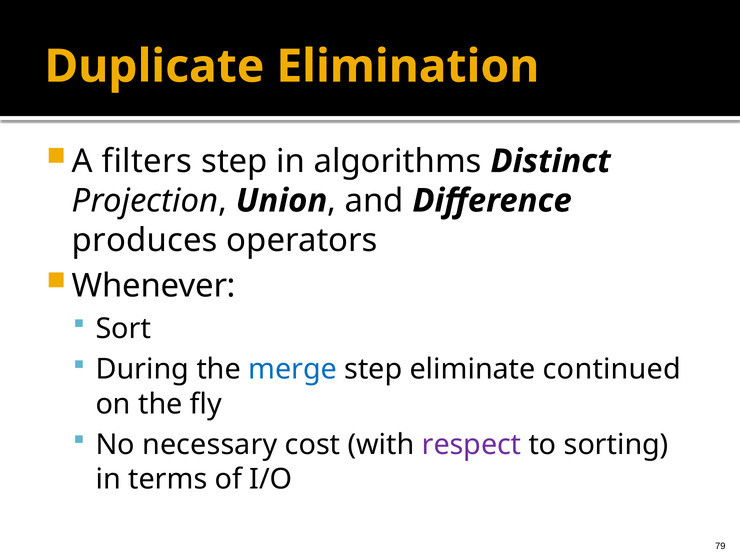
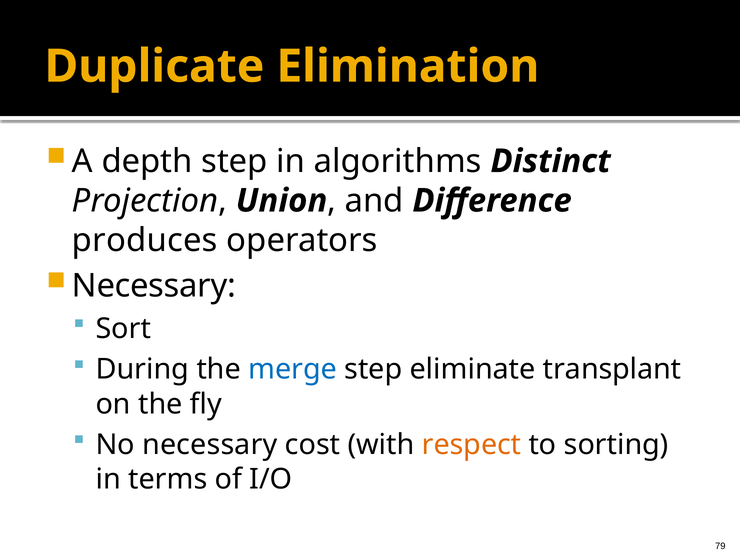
filters: filters -> depth
Whenever at (154, 286): Whenever -> Necessary
continued: continued -> transplant
respect colour: purple -> orange
